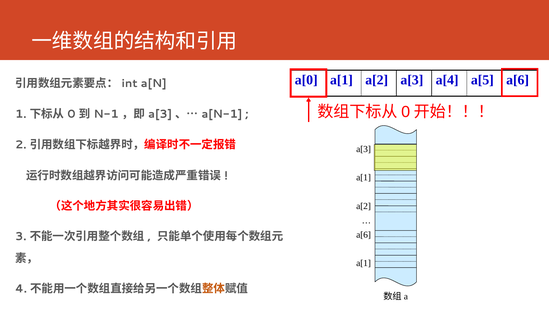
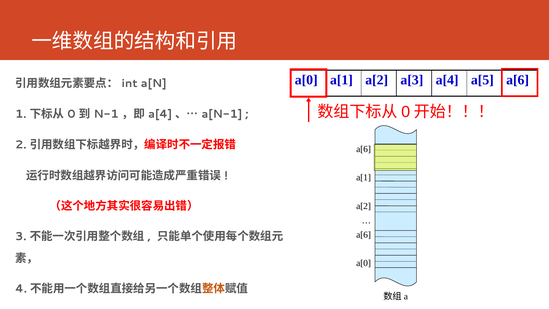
a[3 at (160, 114): a[3 -> a[4
a[3 at (364, 149): a[3 -> a[6
a[1 at (364, 263): a[1 -> a[0
